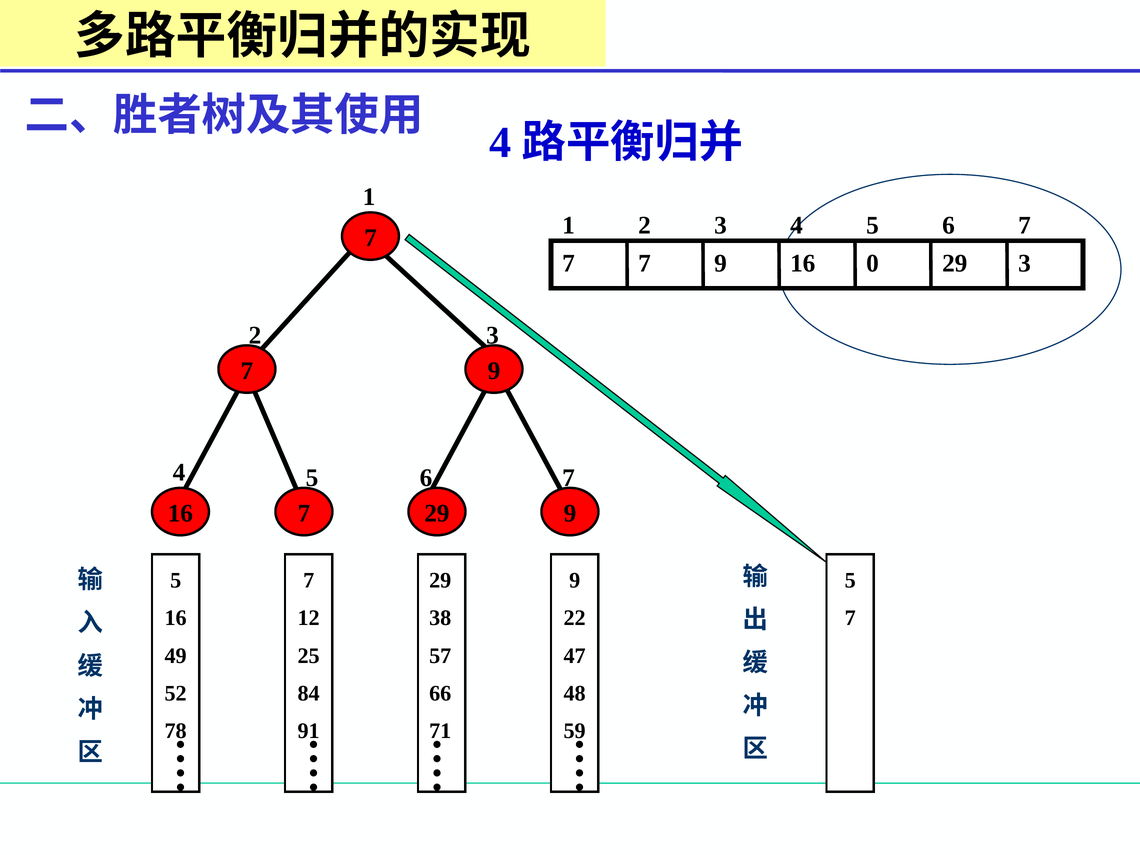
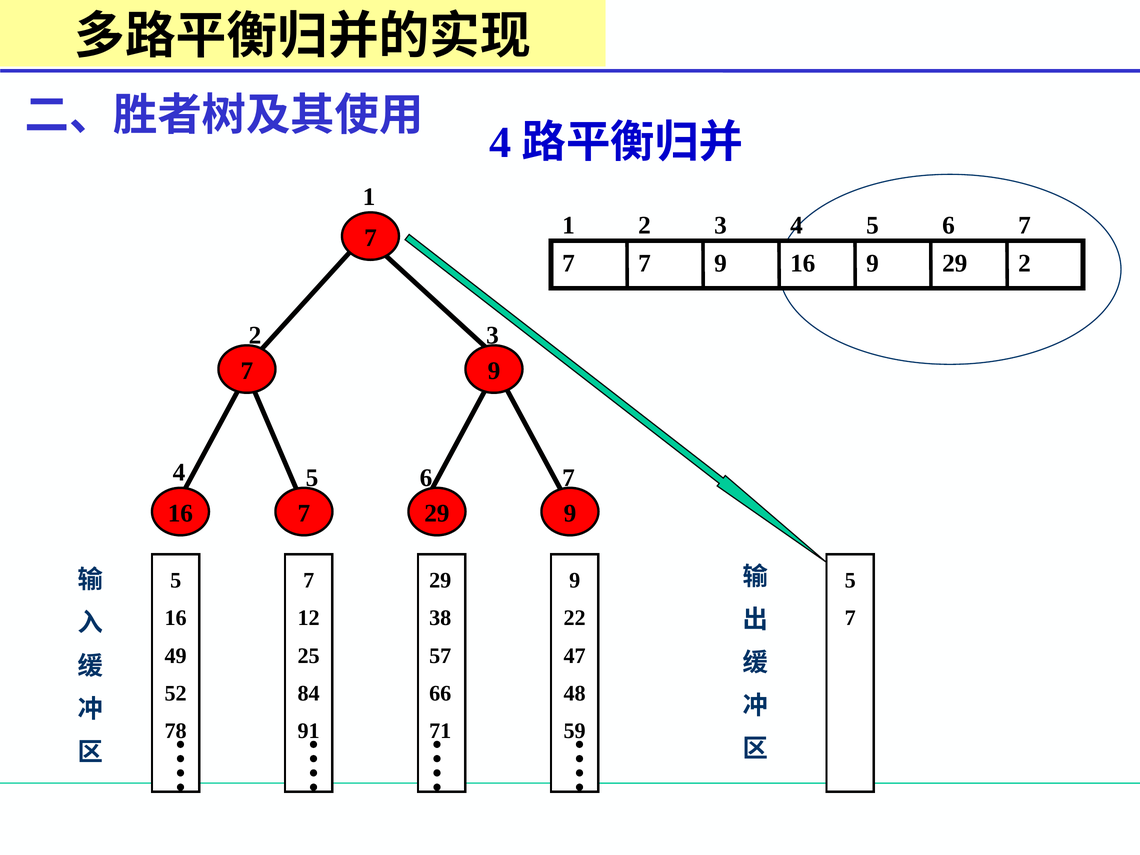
0 at (873, 263): 0 -> 9
29 3: 3 -> 2
